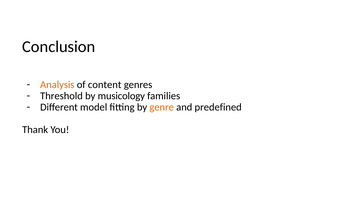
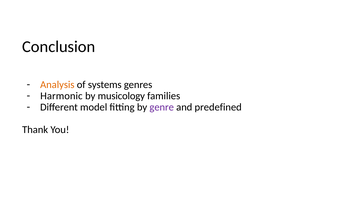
content: content -> systems
Threshold: Threshold -> Harmonic
genre colour: orange -> purple
